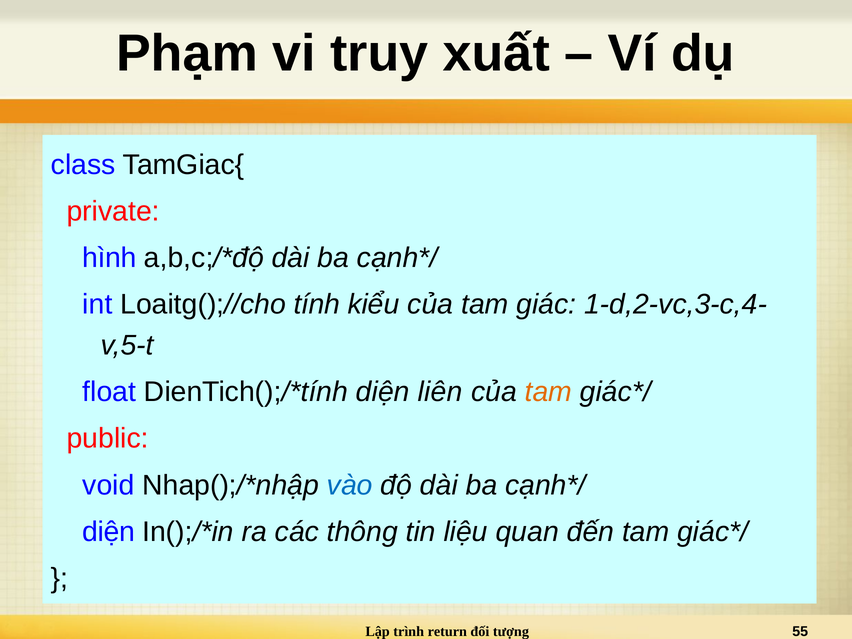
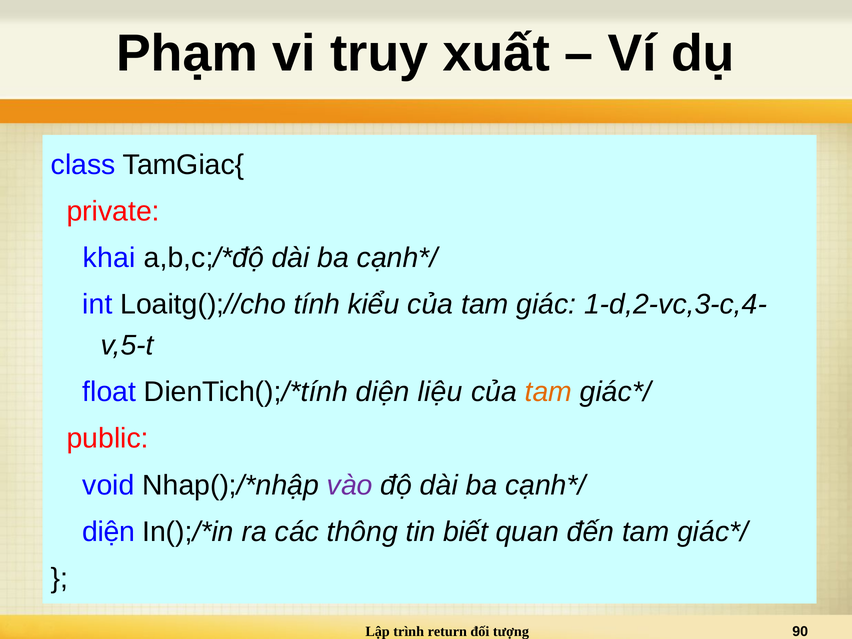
hình: hình -> khai
liên: liên -> liệu
vào colour: blue -> purple
liệu: liệu -> biết
55: 55 -> 90
